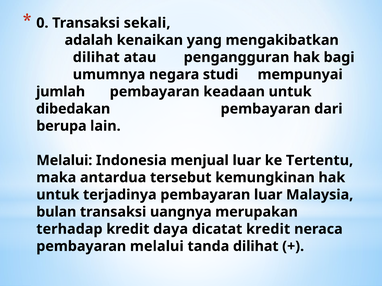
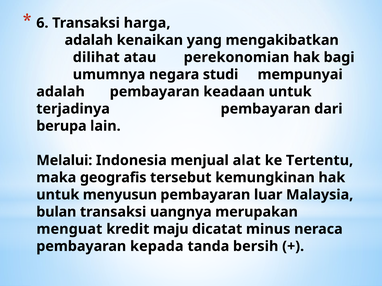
0: 0 -> 6
sekali: sekali -> harga
pengangguran: pengangguran -> perekonomian
jumlah at (61, 92): jumlah -> adalah
dibedakan: dibedakan -> terjadinya
menjual luar: luar -> alat
antardua: antardua -> geografis
terjadinya: terjadinya -> menyusun
terhadap: terhadap -> menguat
daya: daya -> maju
dicatat kredit: kredit -> minus
pembayaran melalui: melalui -> kepada
tanda dilihat: dilihat -> bersih
